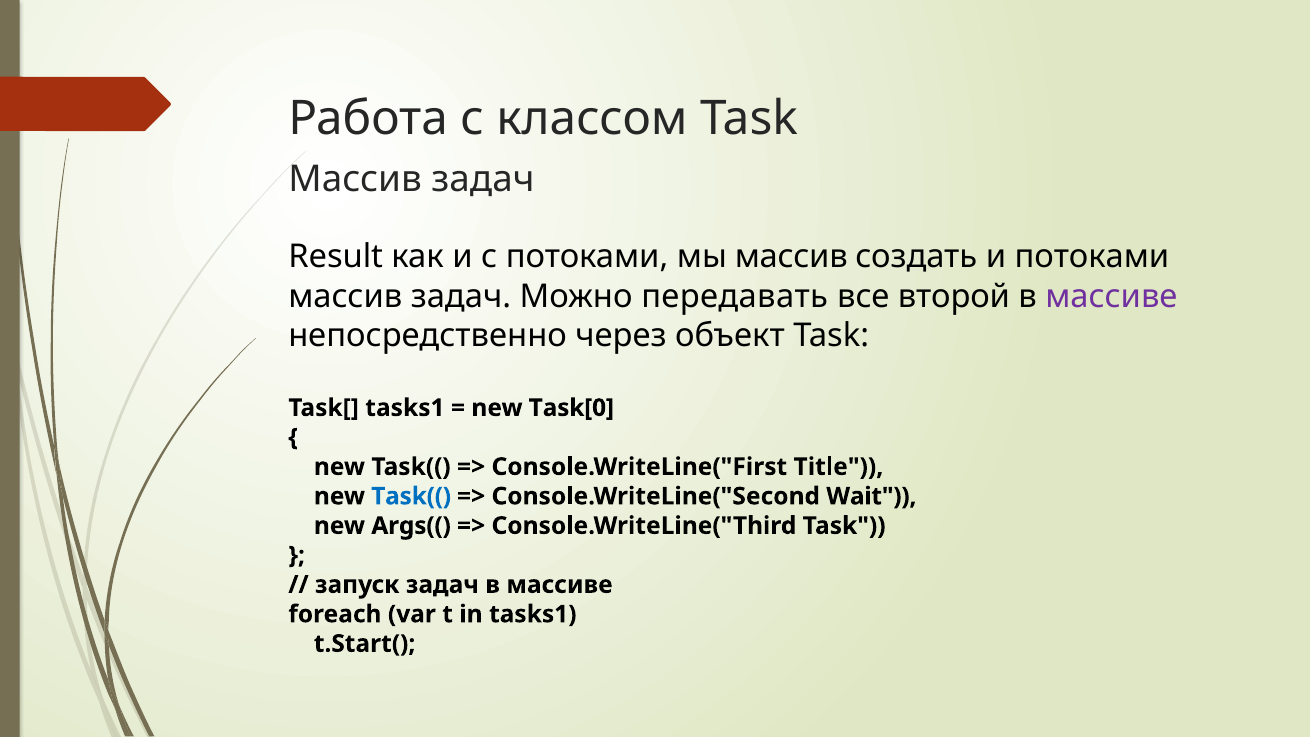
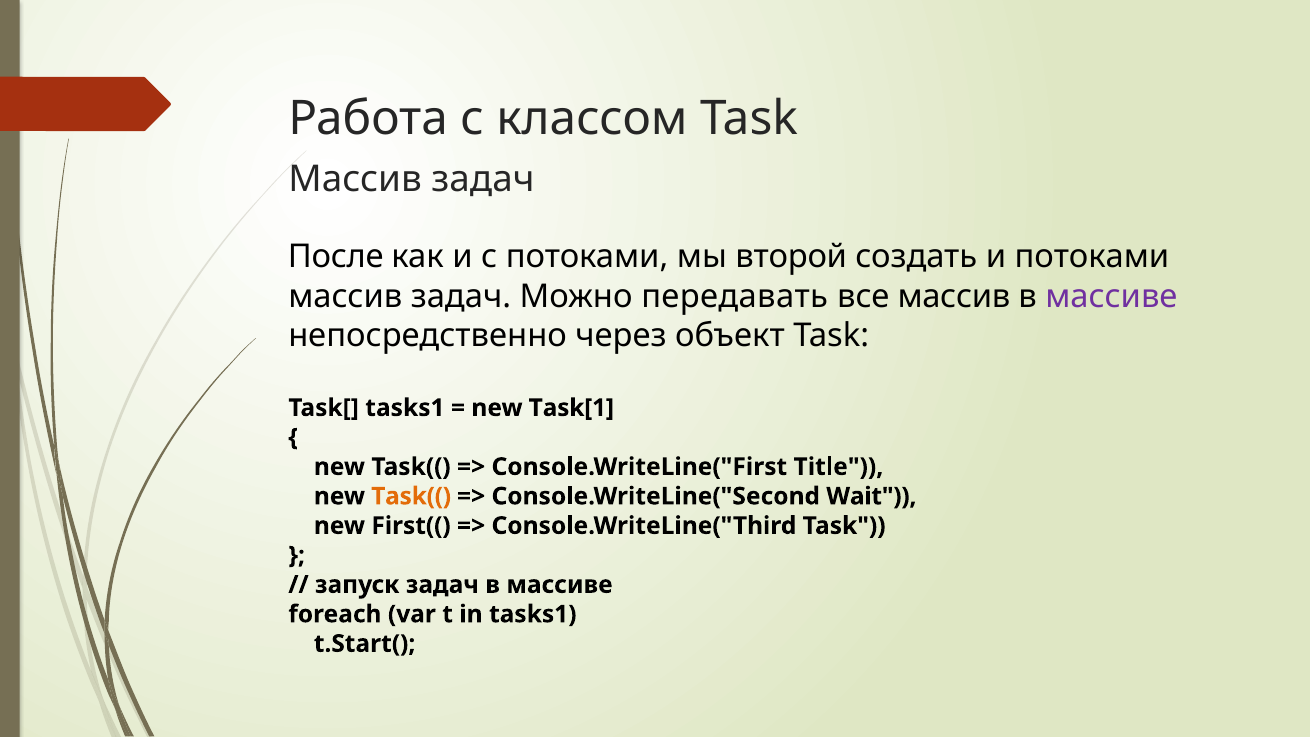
Result: Result -> После
мы массив: массив -> второй
все второй: второй -> массив
Task[0: Task[0 -> Task[1
Task(( at (411, 496) colour: blue -> orange
Args((: Args(( -> First((
